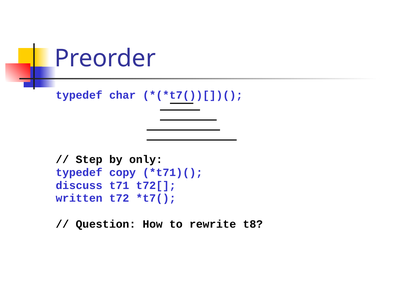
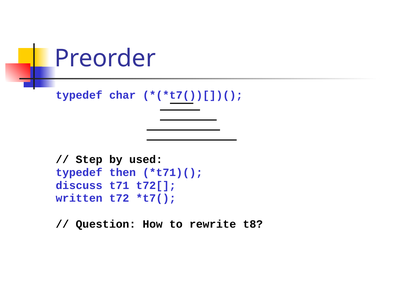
only: only -> used
copy: copy -> then
